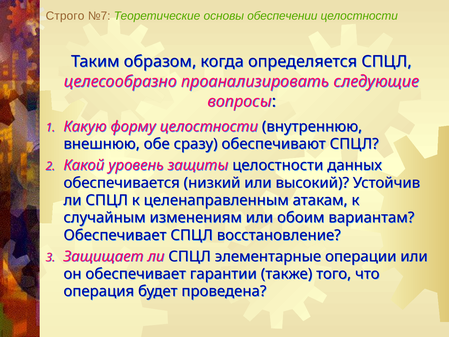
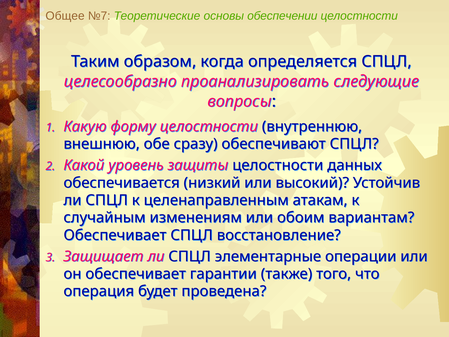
Строго: Строго -> Общее
